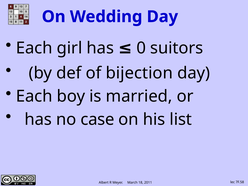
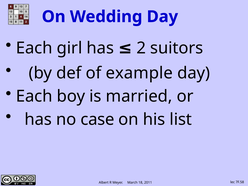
0: 0 -> 2
bijection: bijection -> example
